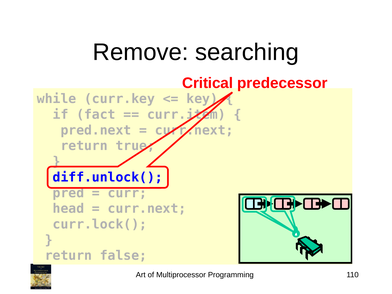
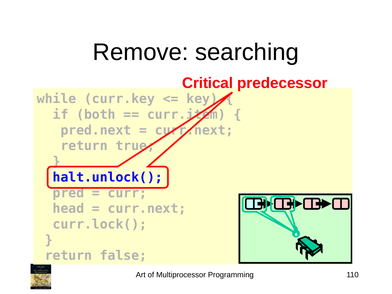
fact: fact -> both
diff.unlock(: diff.unlock( -> halt.unlock(
